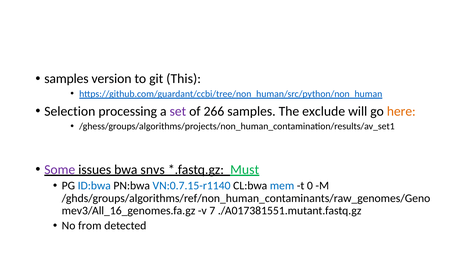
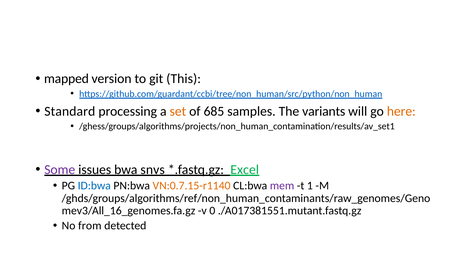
samples at (66, 79): samples -> mapped
Selection: Selection -> Standard
set colour: purple -> orange
266: 266 -> 685
exclude: exclude -> variants
Must: Must -> Excel
VN:0.7.15-r1140 colour: blue -> orange
mem colour: blue -> purple
0: 0 -> 1
7: 7 -> 0
